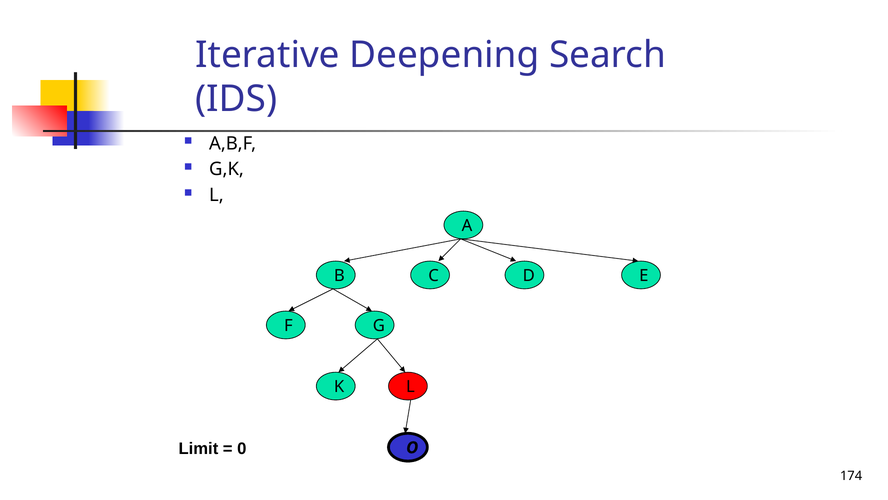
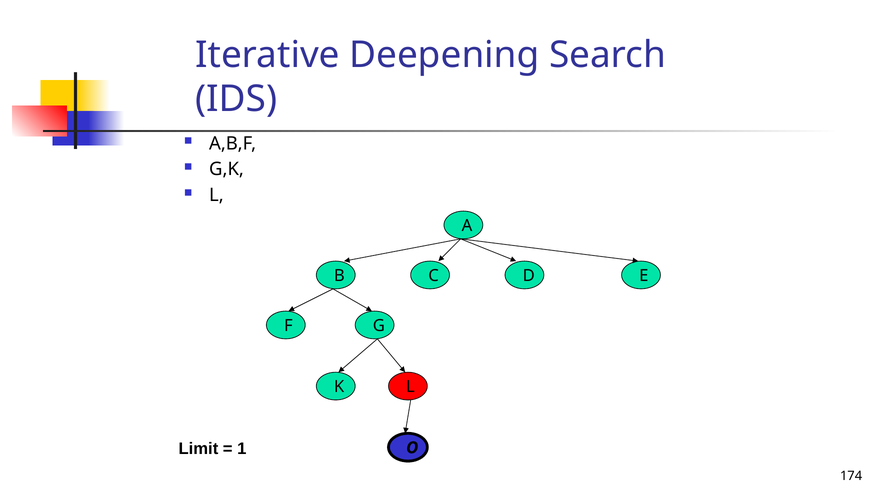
0: 0 -> 1
